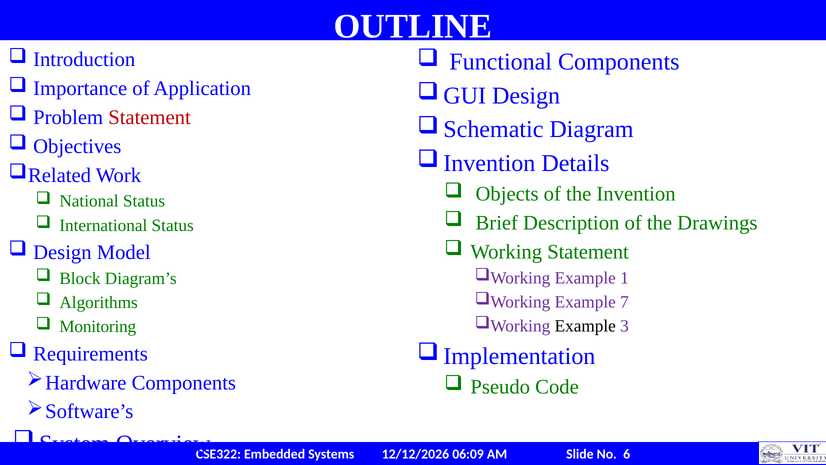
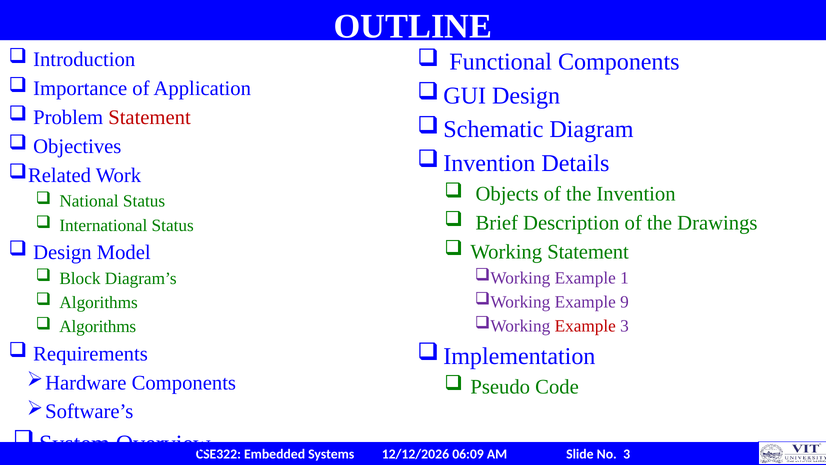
7: 7 -> 9
Example at (585, 326) colour: black -> red
Monitoring at (98, 326): Monitoring -> Algorithms
6 at (627, 454): 6 -> 3
